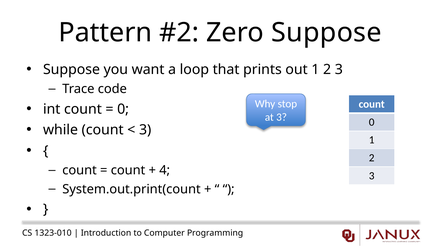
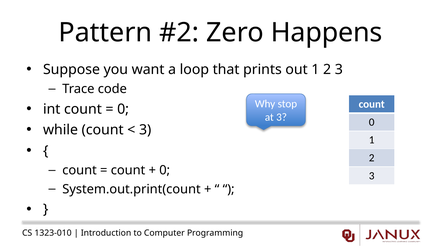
Zero Suppose: Suppose -> Happens
4 at (165, 170): 4 -> 0
